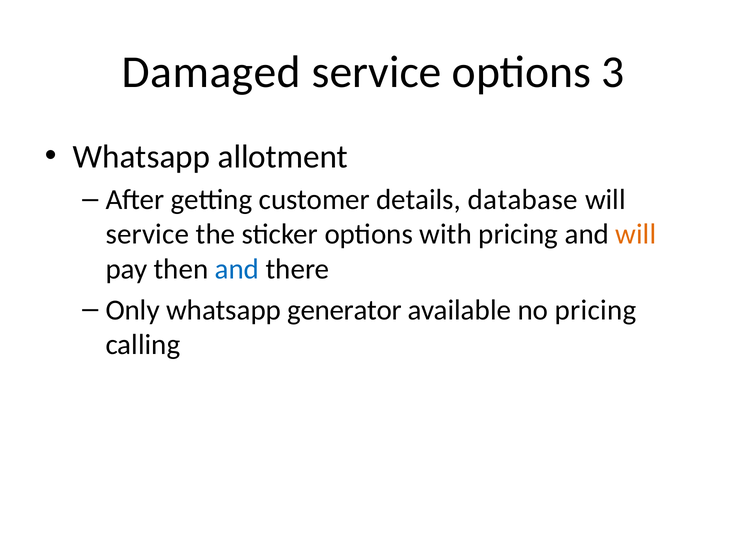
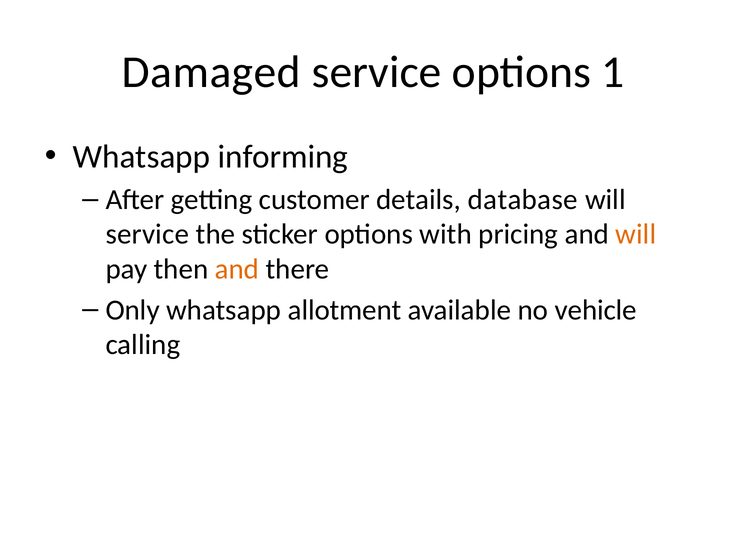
3: 3 -> 1
allotment: allotment -> informing
and at (237, 269) colour: blue -> orange
generator: generator -> allotment
no pricing: pricing -> vehicle
